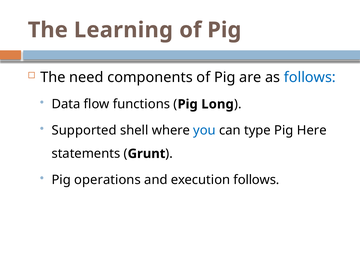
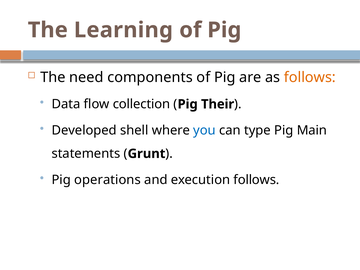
follows at (310, 77) colour: blue -> orange
functions: functions -> collection
Long: Long -> Their
Supported: Supported -> Developed
Here: Here -> Main
